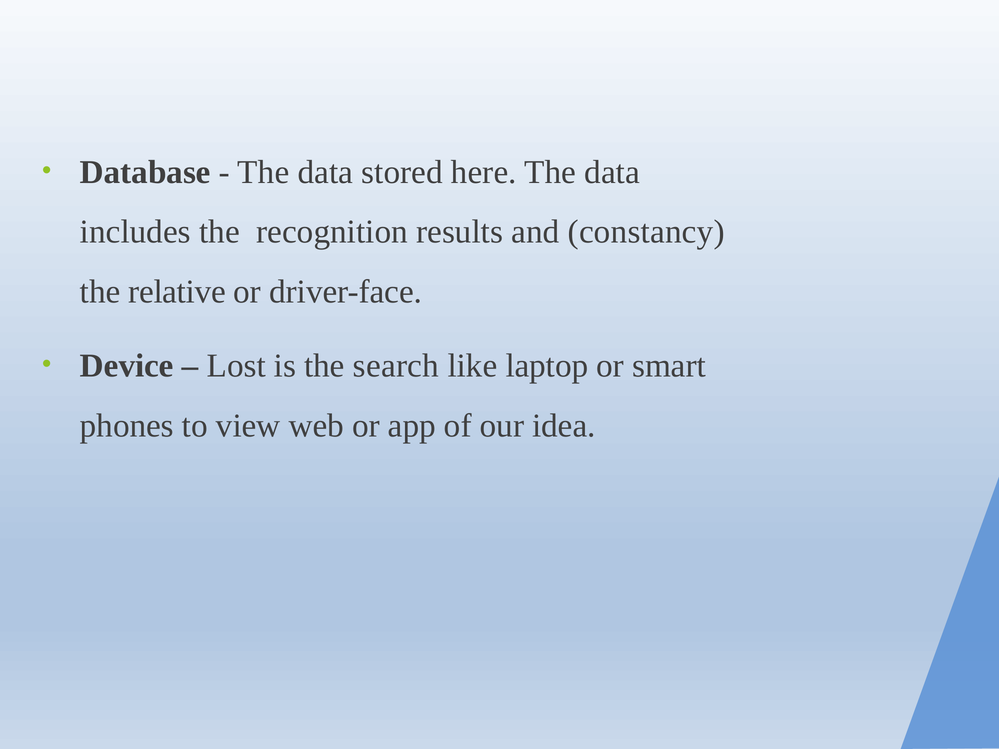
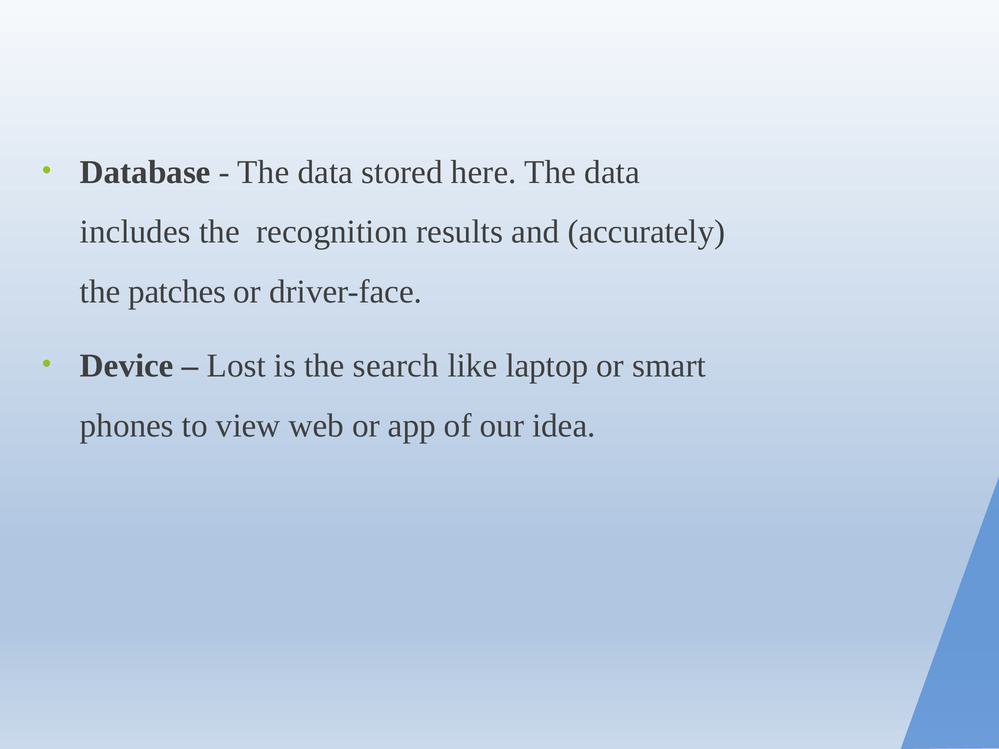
constancy: constancy -> accurately
relative: relative -> patches
